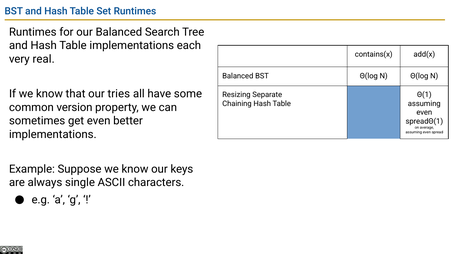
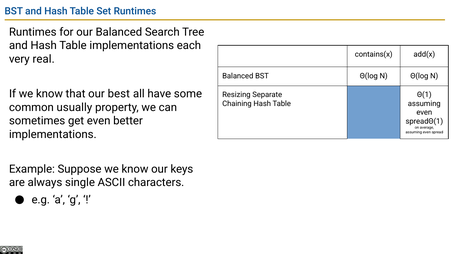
tries: tries -> best
version: version -> usually
